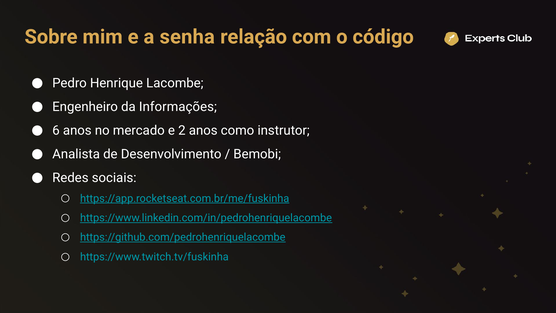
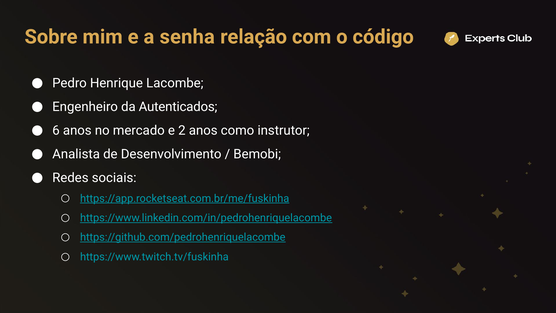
Informações: Informações -> Autenticados
